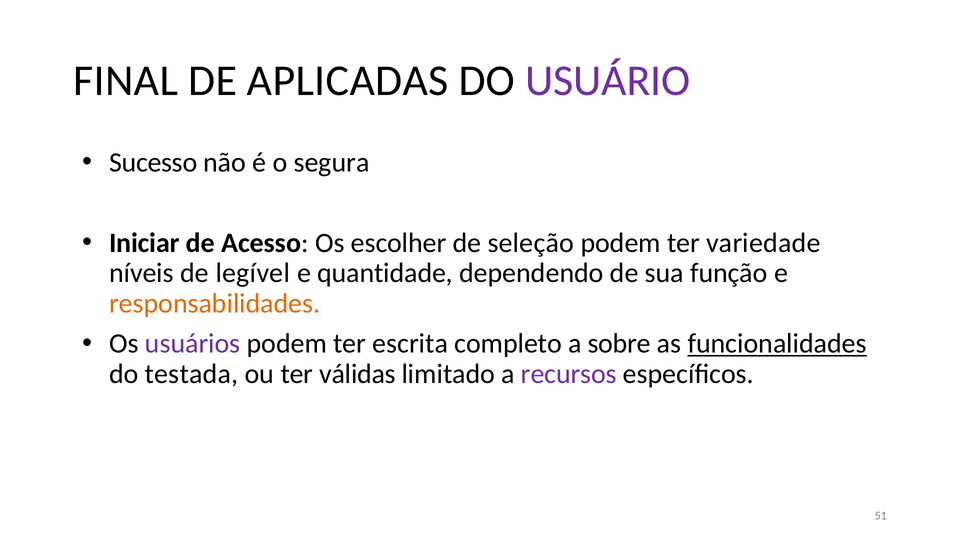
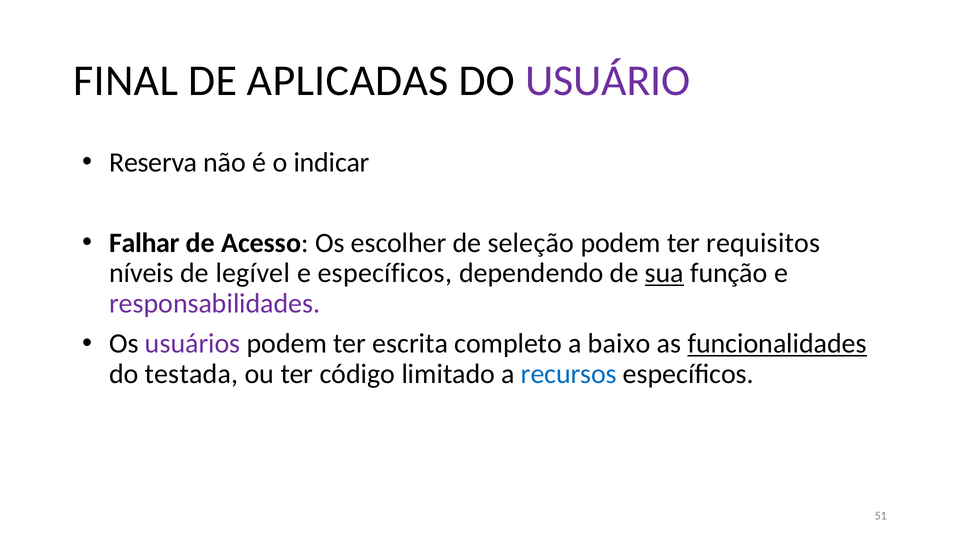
Sucesso: Sucesso -> Reserva
segura: segura -> indicar
Iniciar: Iniciar -> Falhar
variedade: variedade -> requisitos
e quantidade: quantidade -> específicos
sua underline: none -> present
responsabilidades colour: orange -> purple
sobre: sobre -> baixo
válidas: válidas -> código
recursos colour: purple -> blue
